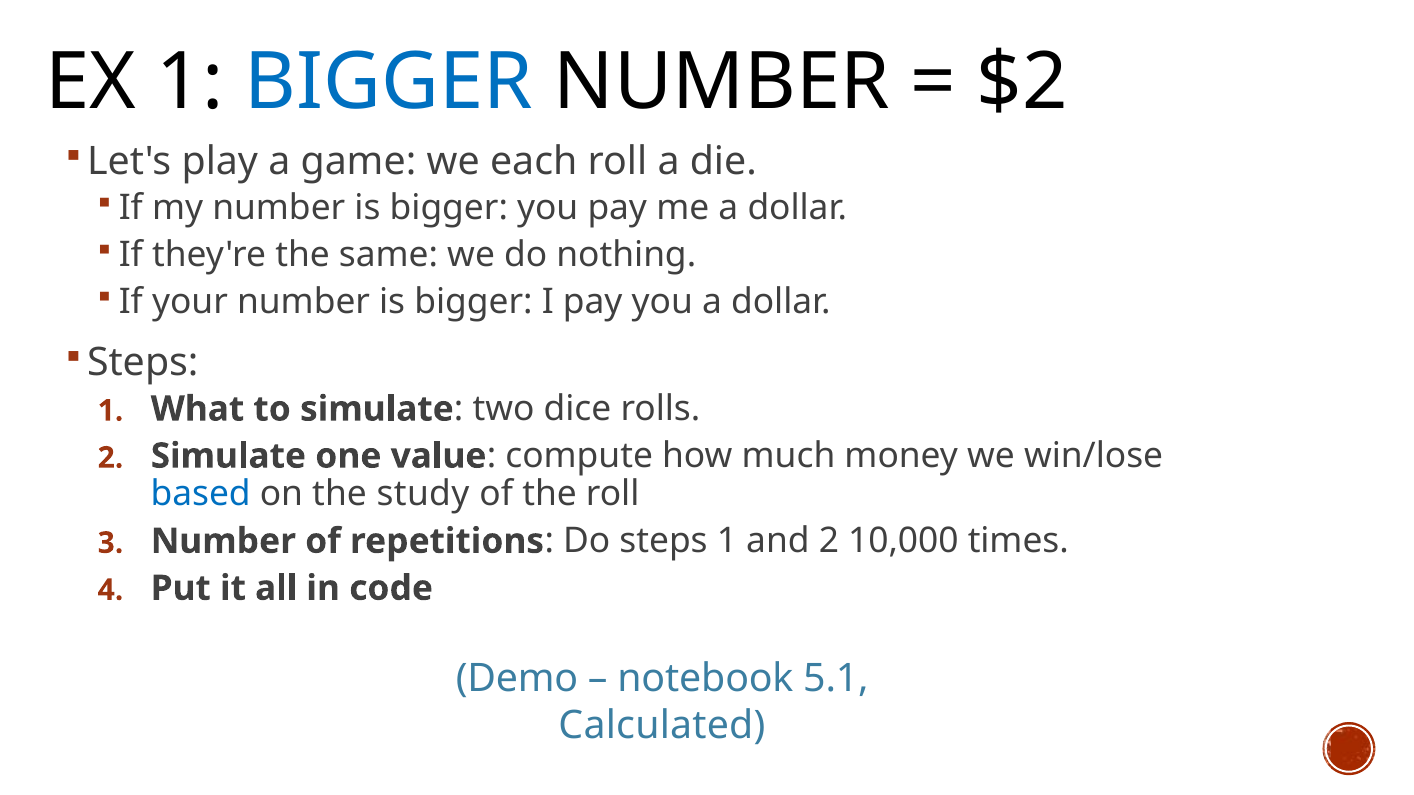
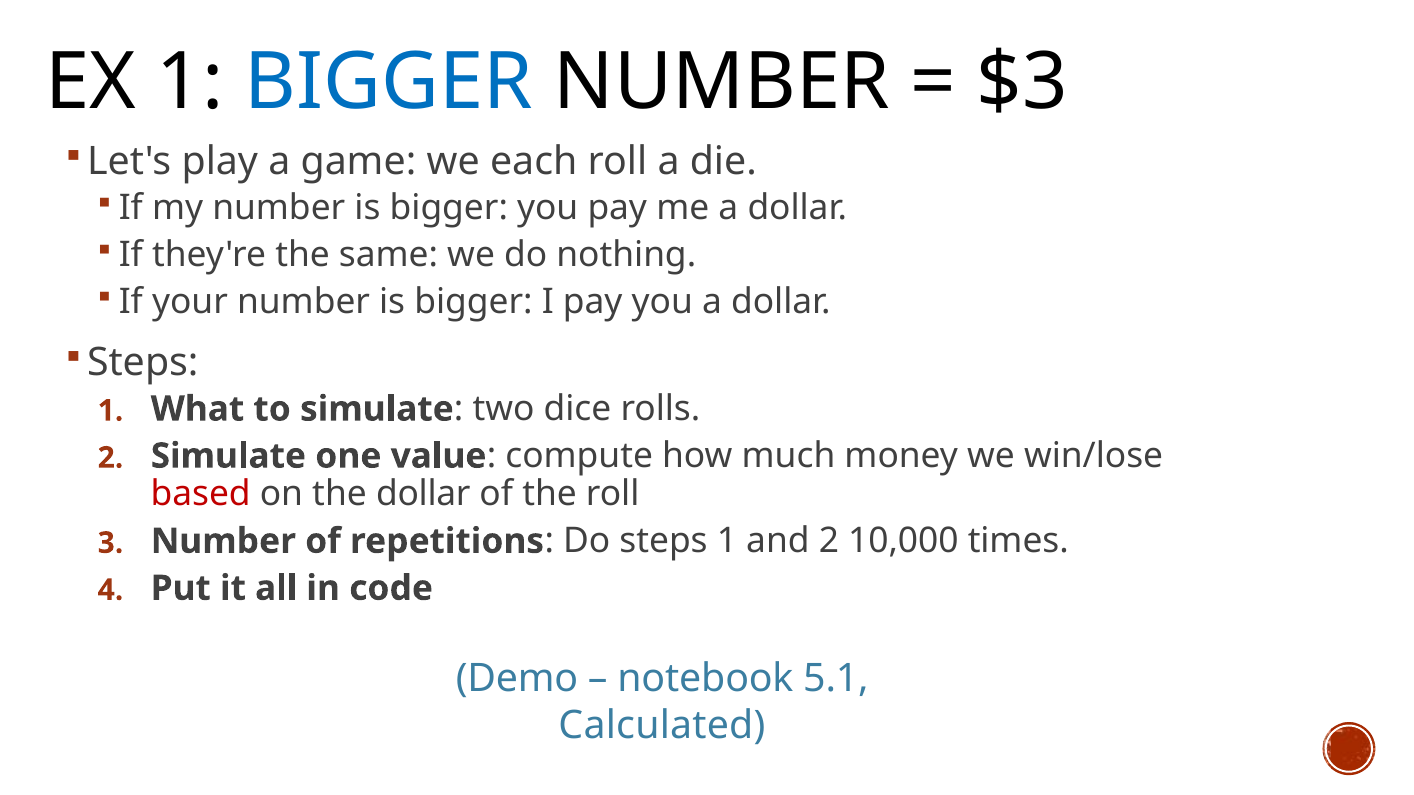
$2: $2 -> $3
based colour: blue -> red
the study: study -> dollar
